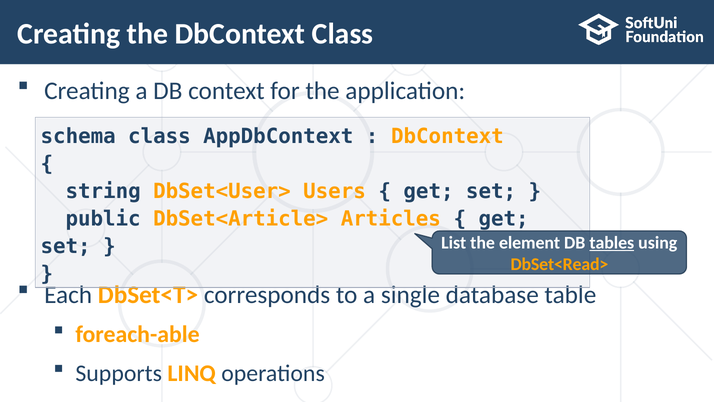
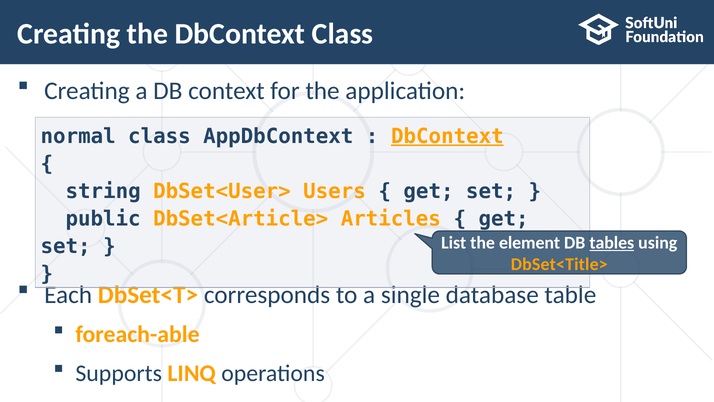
schema: schema -> normal
DbContext at (447, 136) underline: none -> present
DbSet<Read>: DbSet<Read> -> DbSet<Title>
